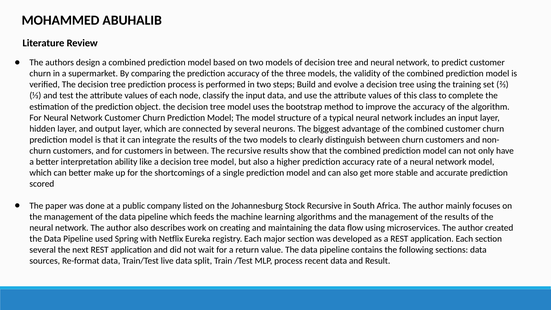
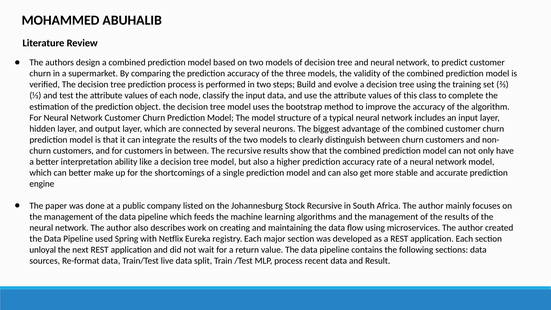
scored: scored -> engine
several at (43, 250): several -> unloyal
